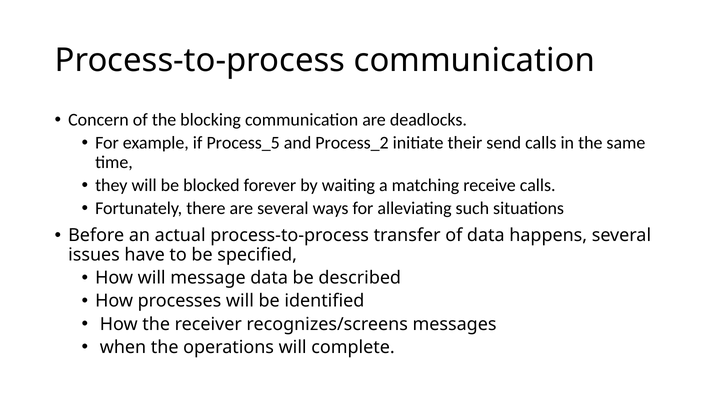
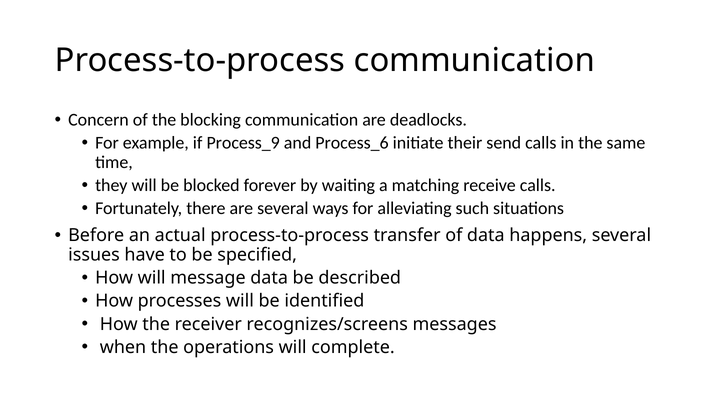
Process_5: Process_5 -> Process_9
Process_2: Process_2 -> Process_6
